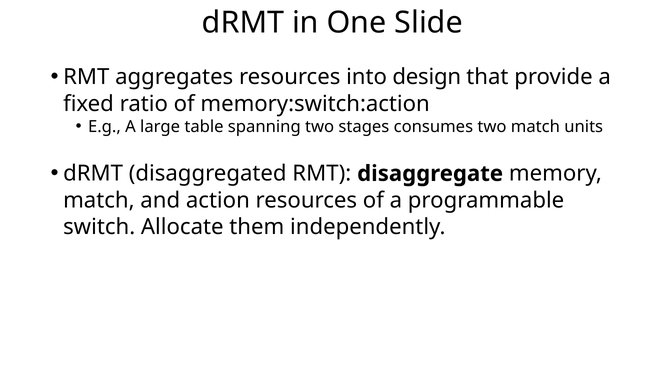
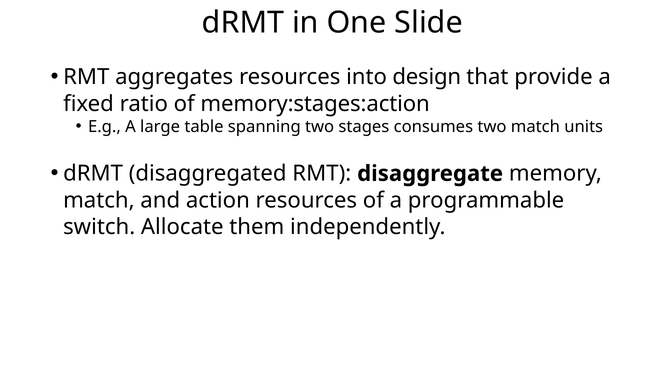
memory:switch:action: memory:switch:action -> memory:stages:action
